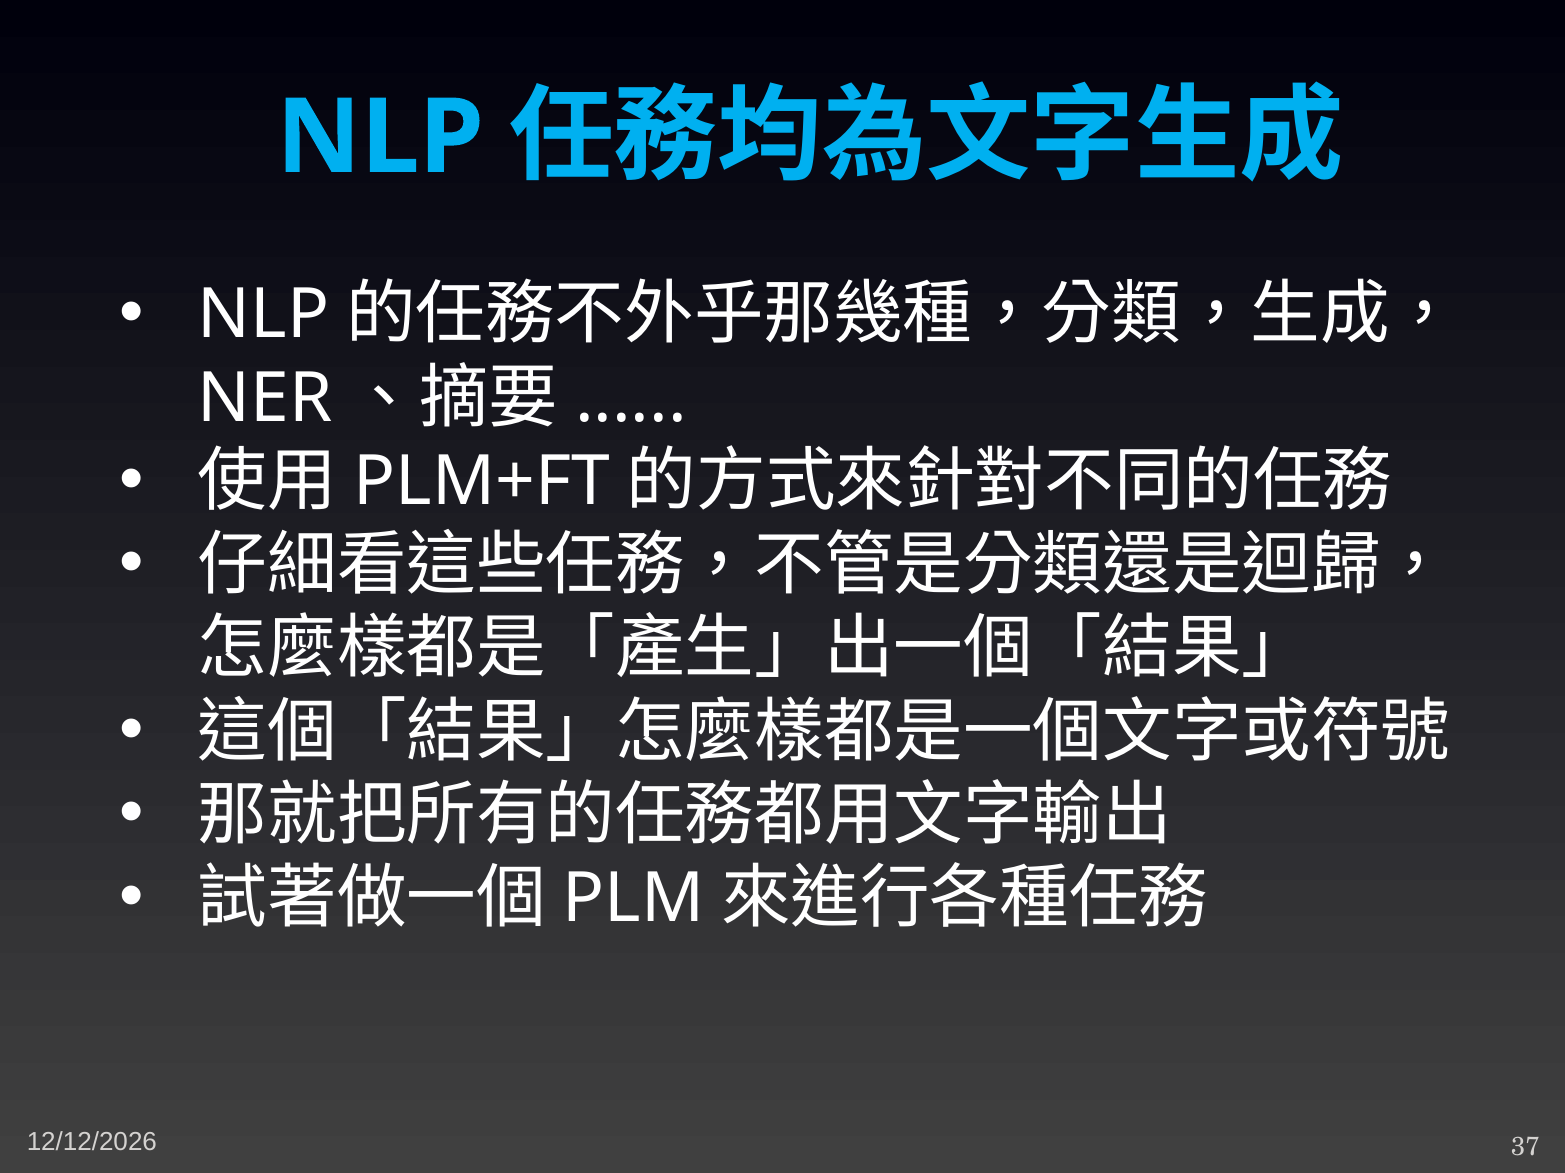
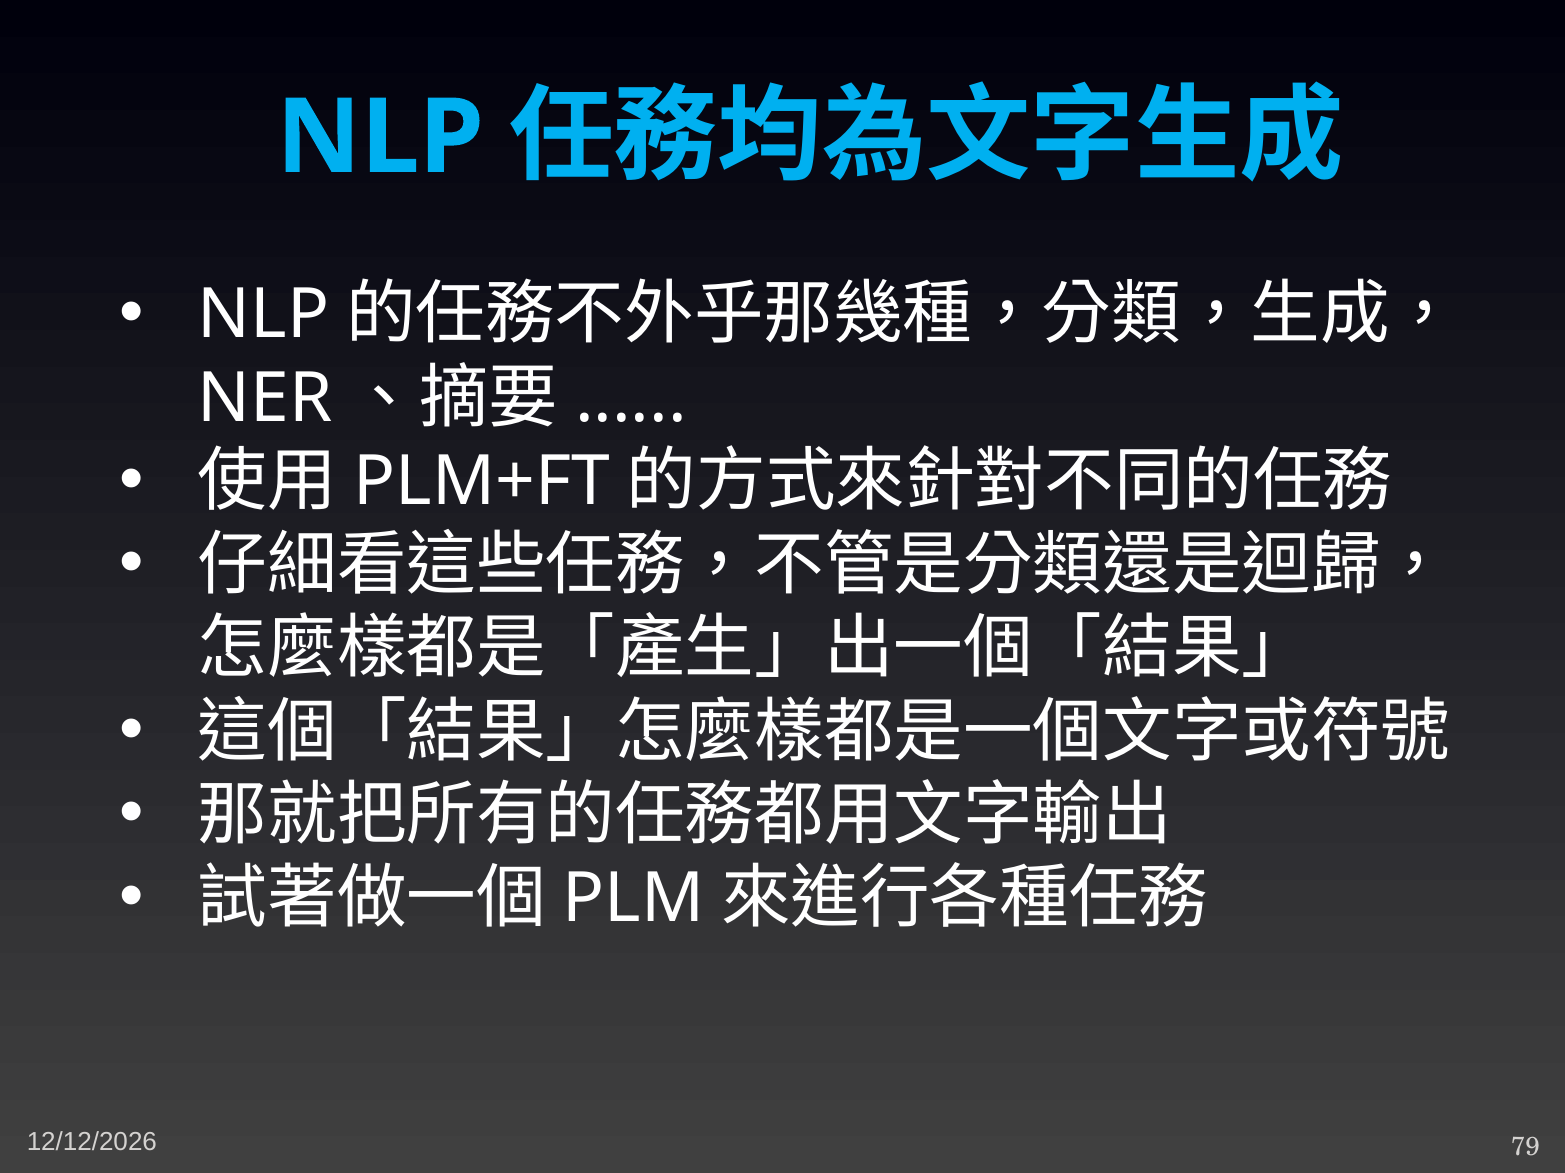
37: 37 -> 79
